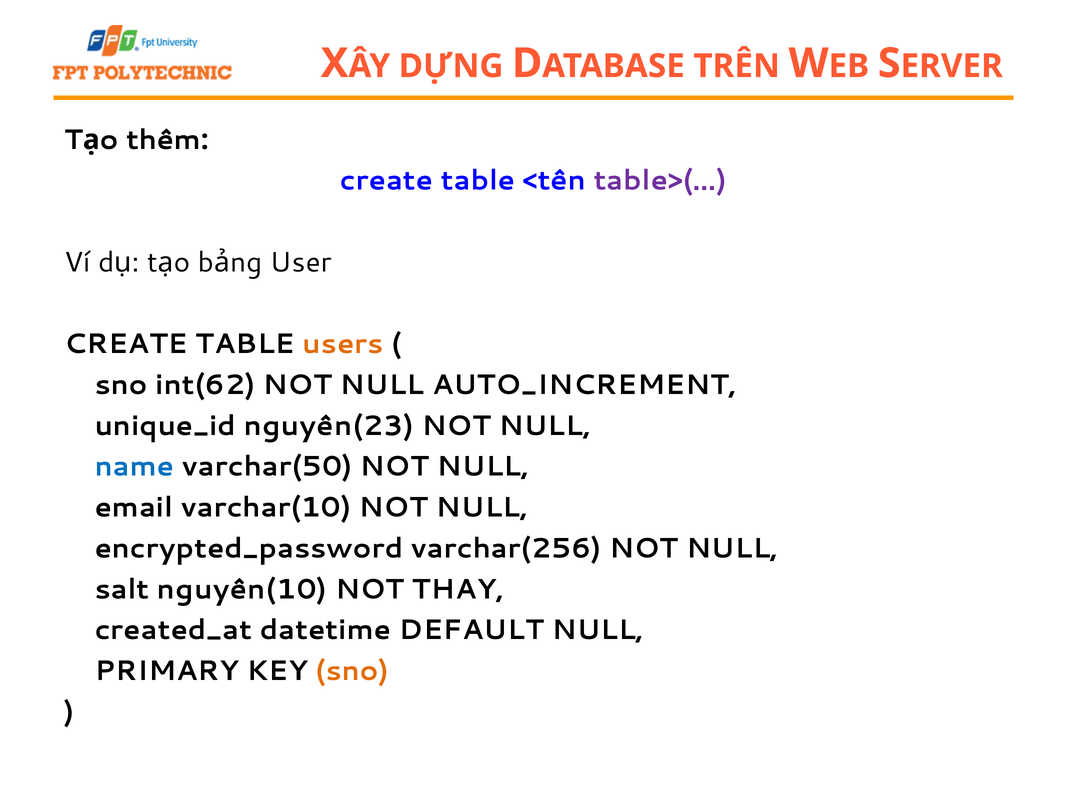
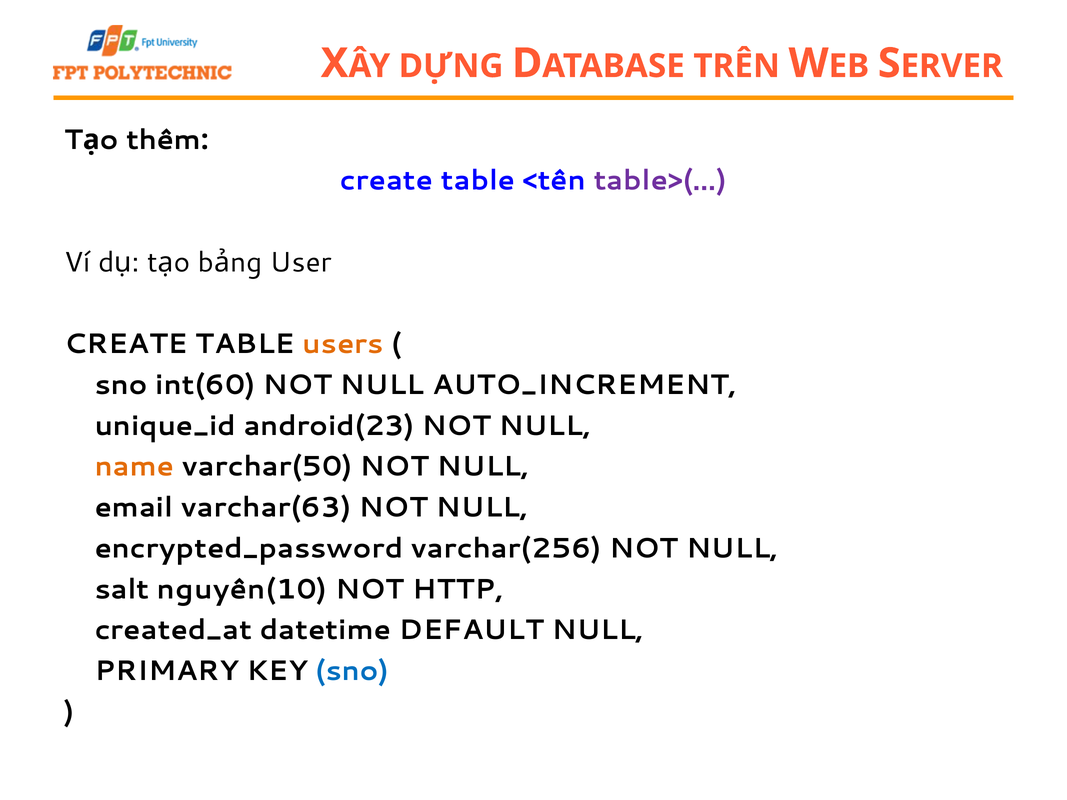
int(62: int(62 -> int(60
nguyên(23: nguyên(23 -> android(23
name colour: blue -> orange
varchar(10: varchar(10 -> varchar(63
THAY: THAY -> HTTP
sno at (352, 671) colour: orange -> blue
